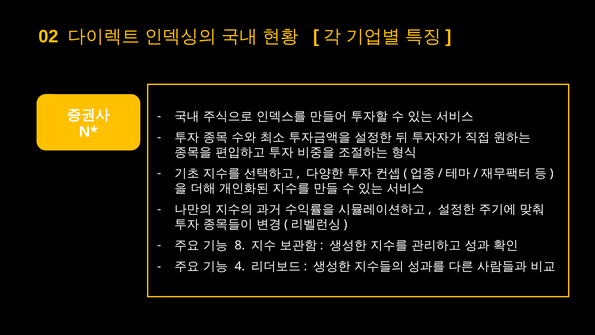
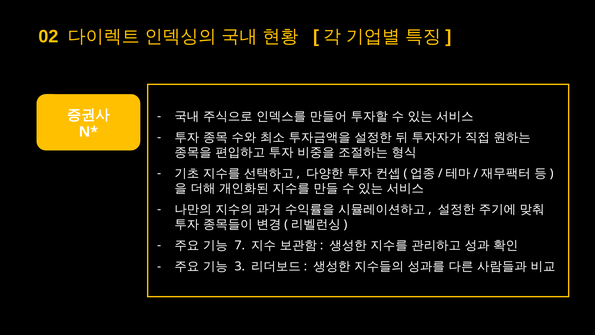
8: 8 -> 7
4: 4 -> 3
